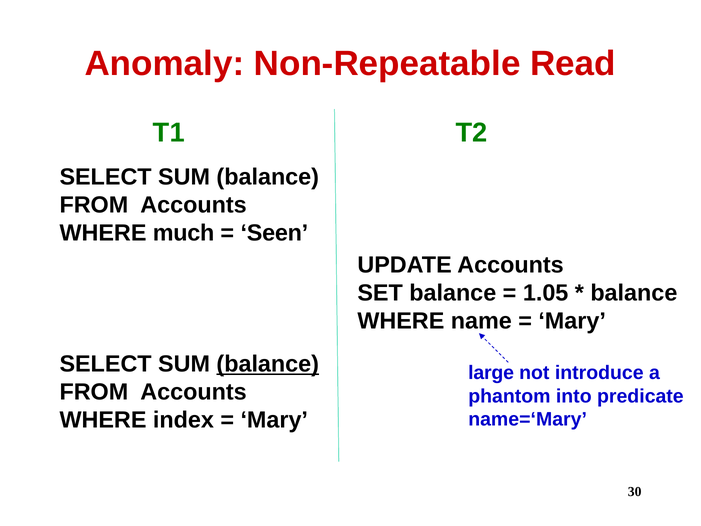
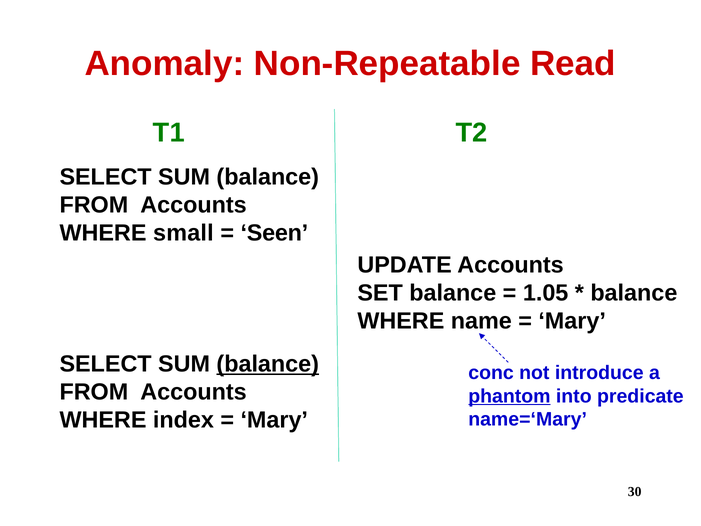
much: much -> small
large: large -> conc
phantom underline: none -> present
